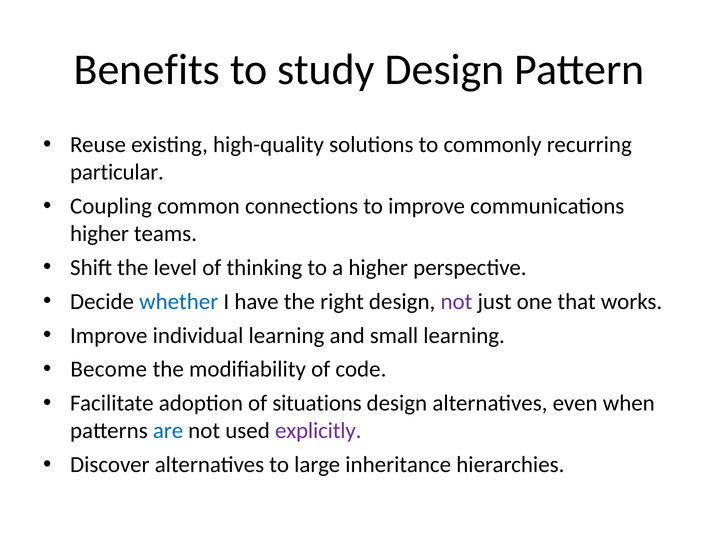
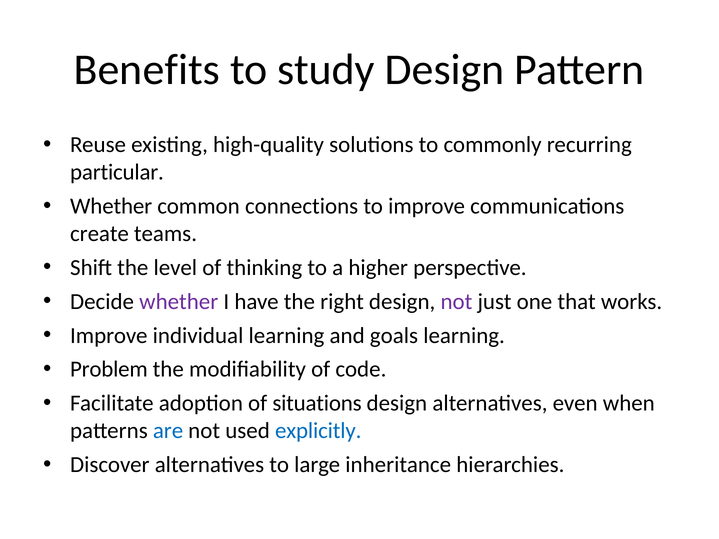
Coupling at (111, 206): Coupling -> Whether
higher at (100, 234): higher -> create
whether at (179, 302) colour: blue -> purple
small: small -> goals
Become: Become -> Problem
explicitly colour: purple -> blue
